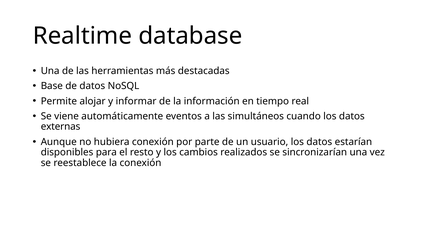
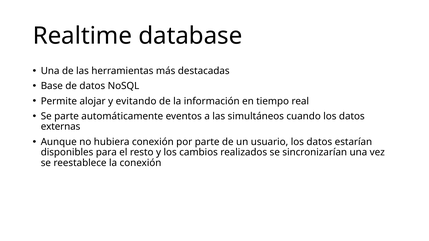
informar: informar -> evitando
Se viene: viene -> parte
